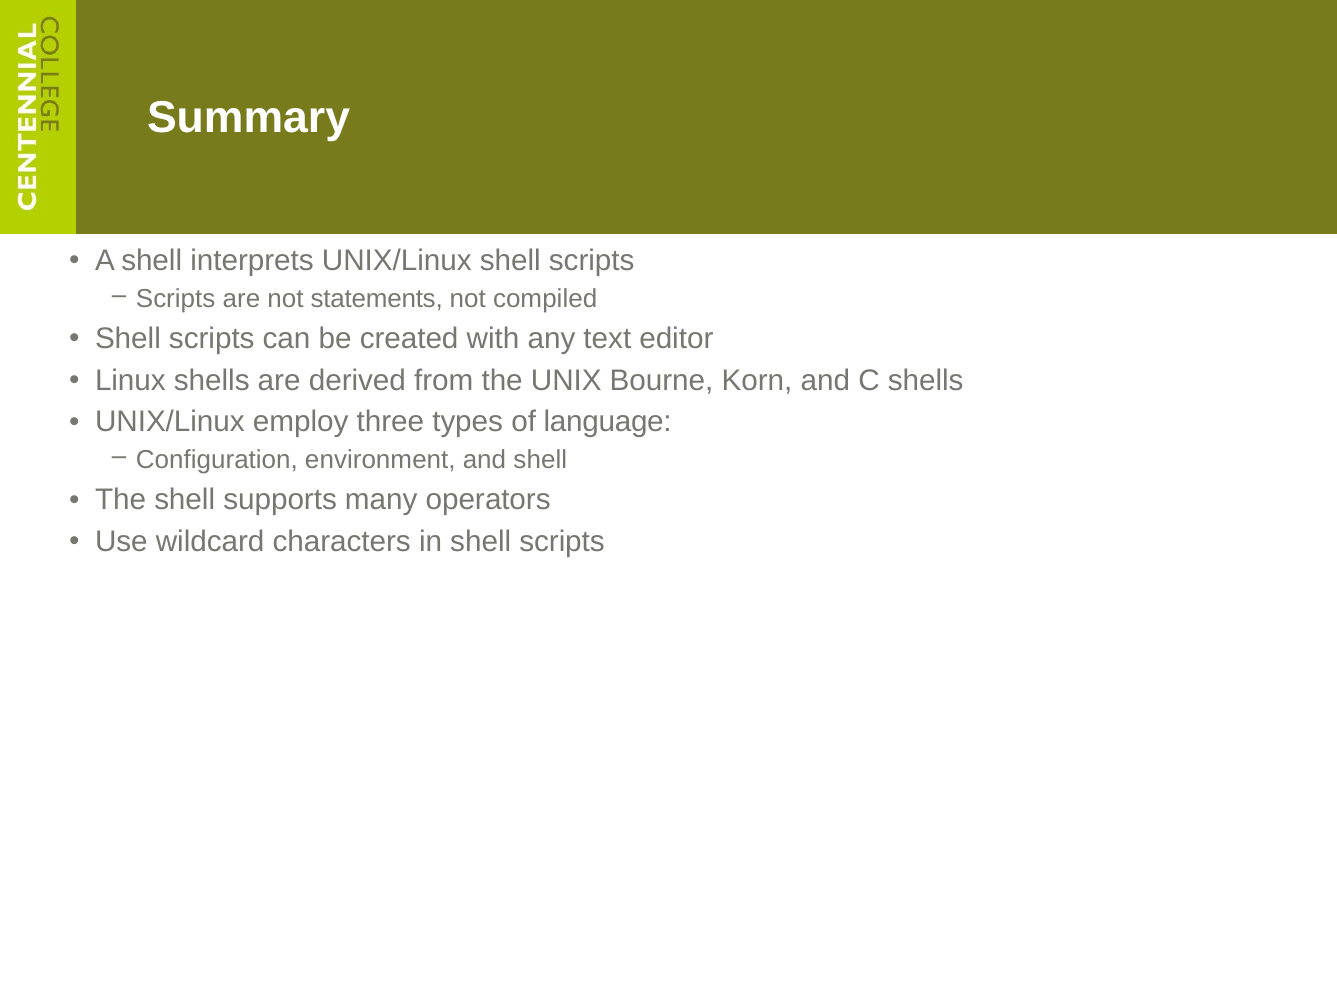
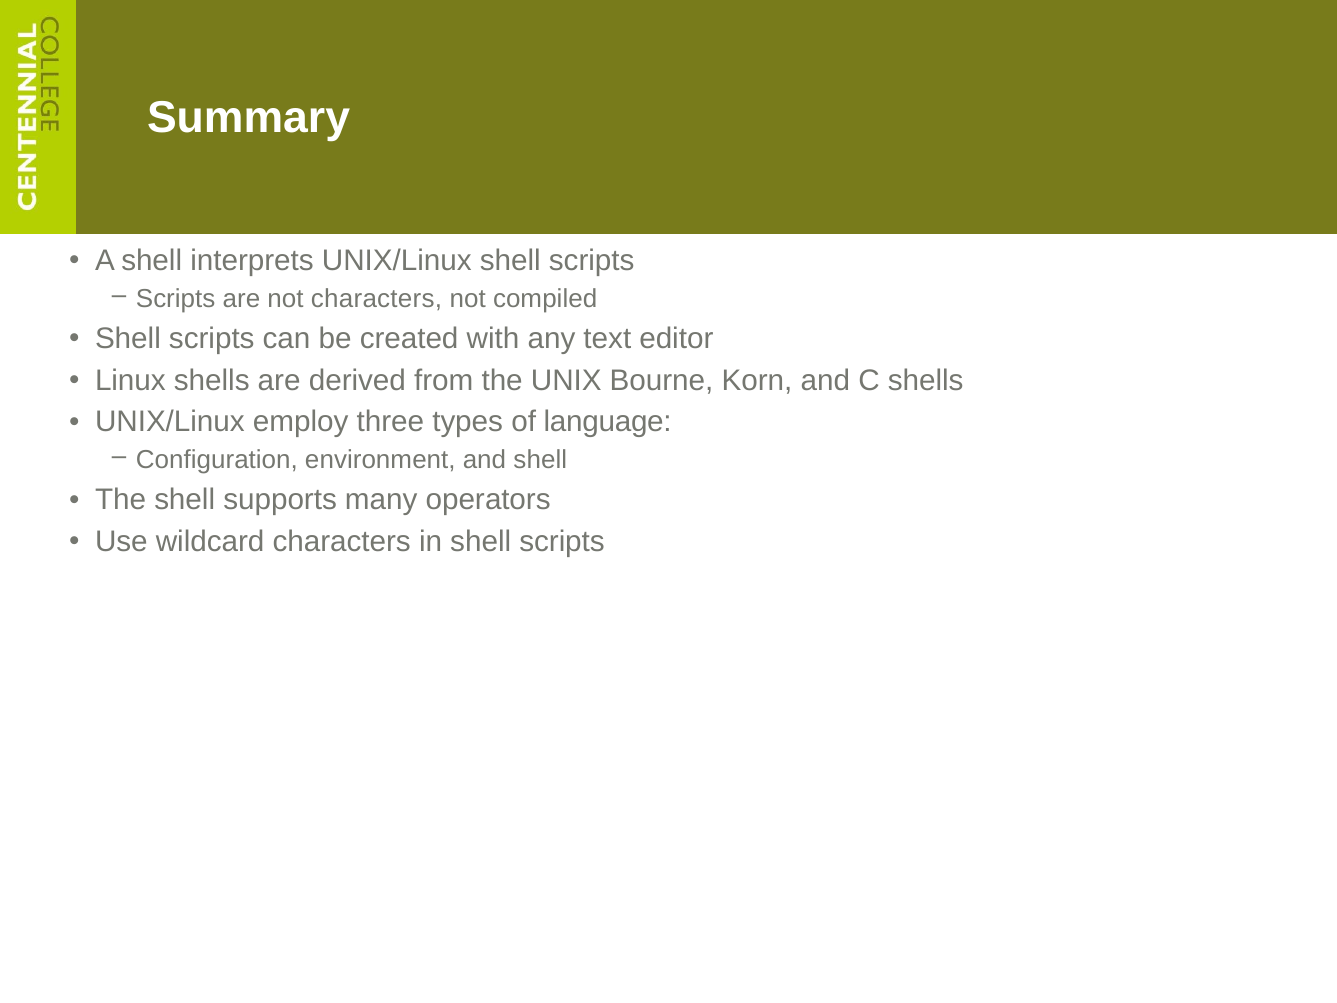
not statements: statements -> characters
